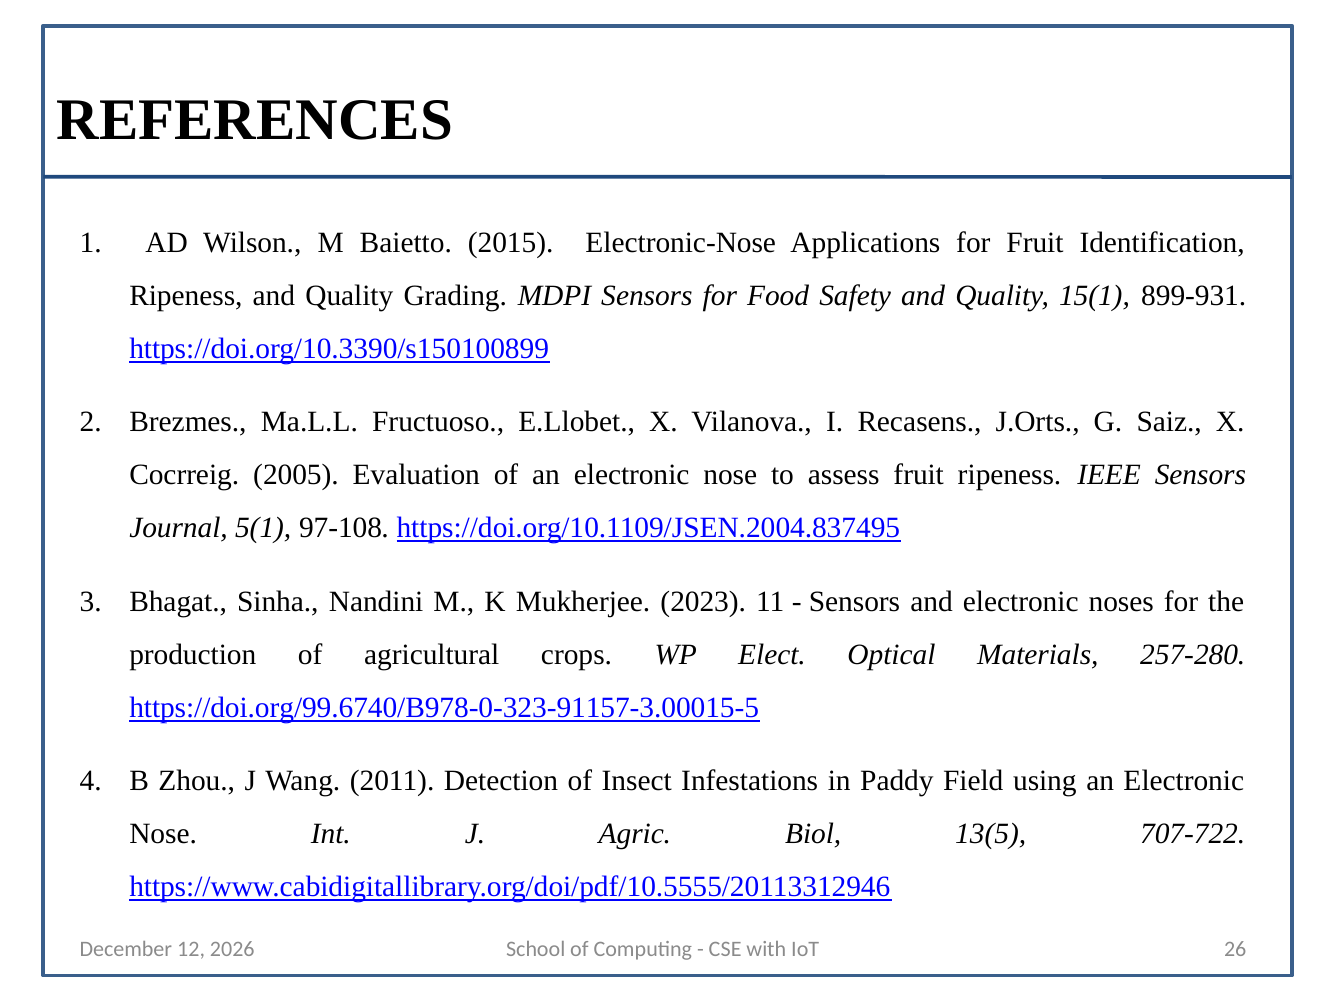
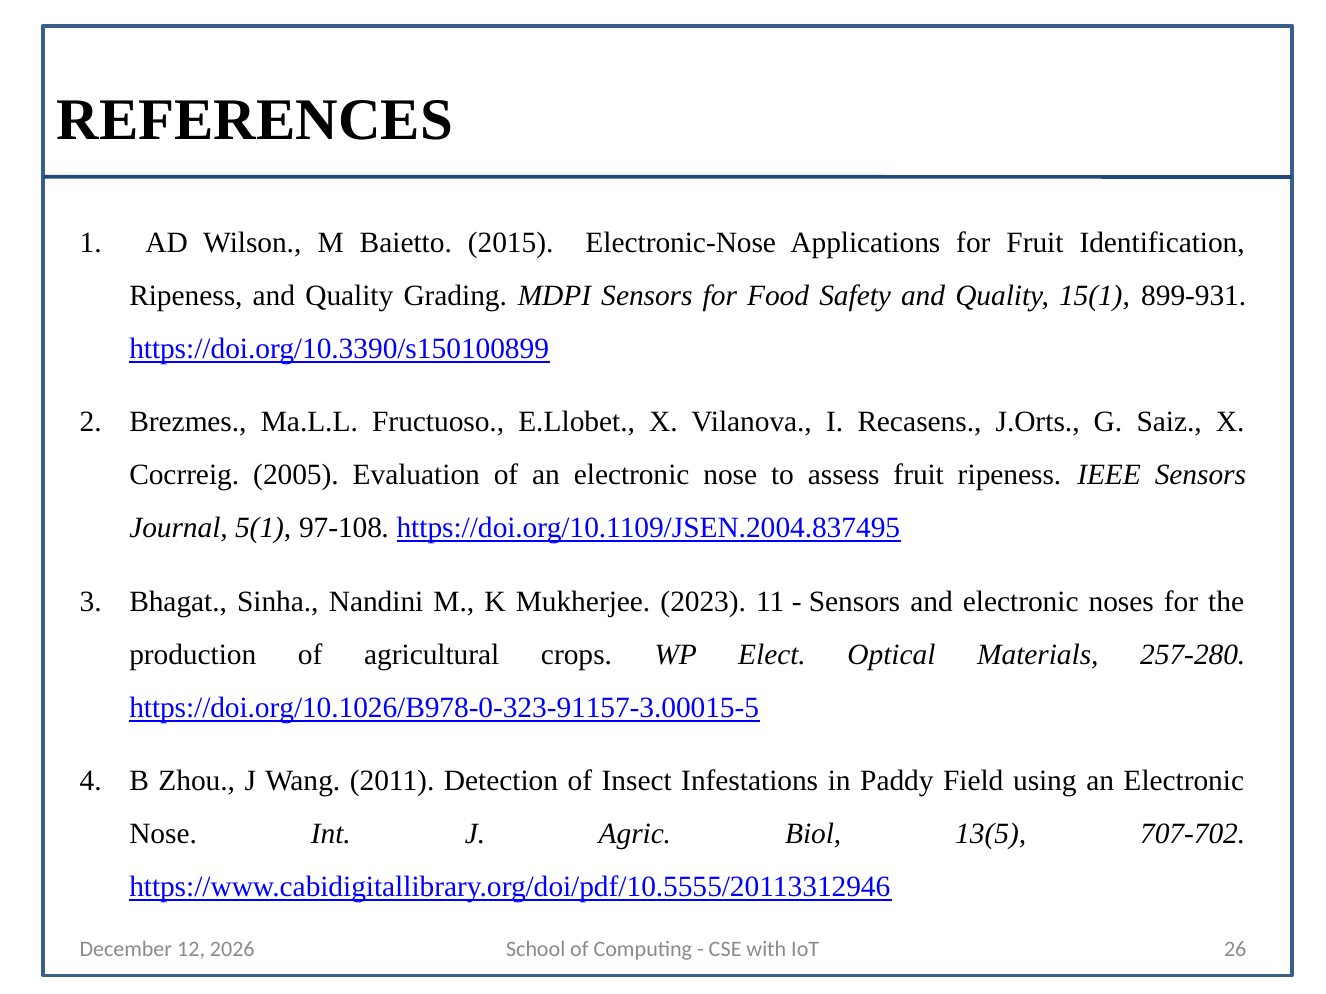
https://doi.org/99.6740/B978-0-323-91157-3.00015-5: https://doi.org/99.6740/B978-0-323-91157-3.00015-5 -> https://doi.org/10.1026/B978-0-323-91157-3.00015-5
707-722: 707-722 -> 707-702
